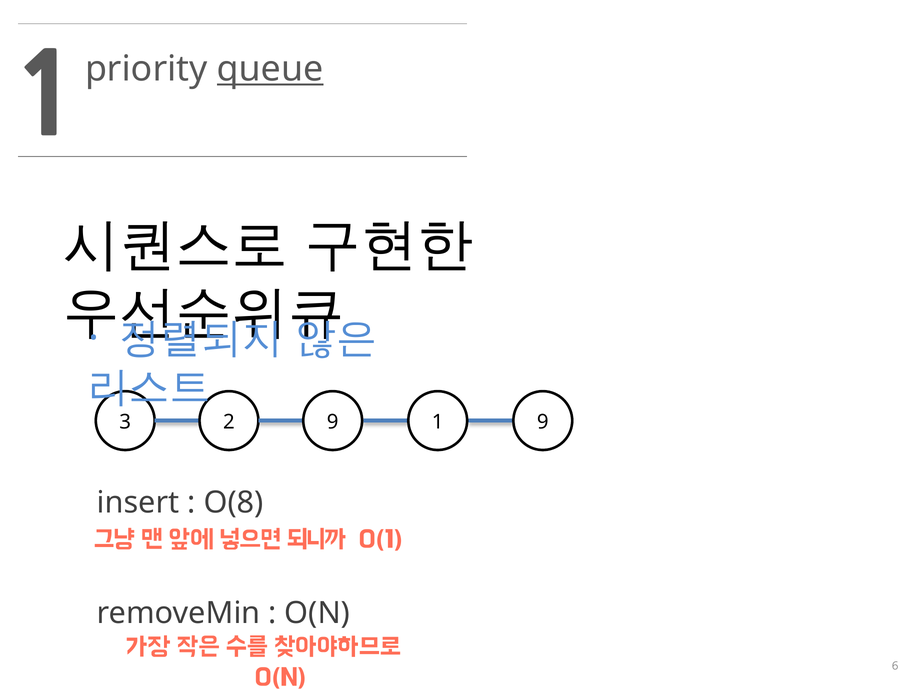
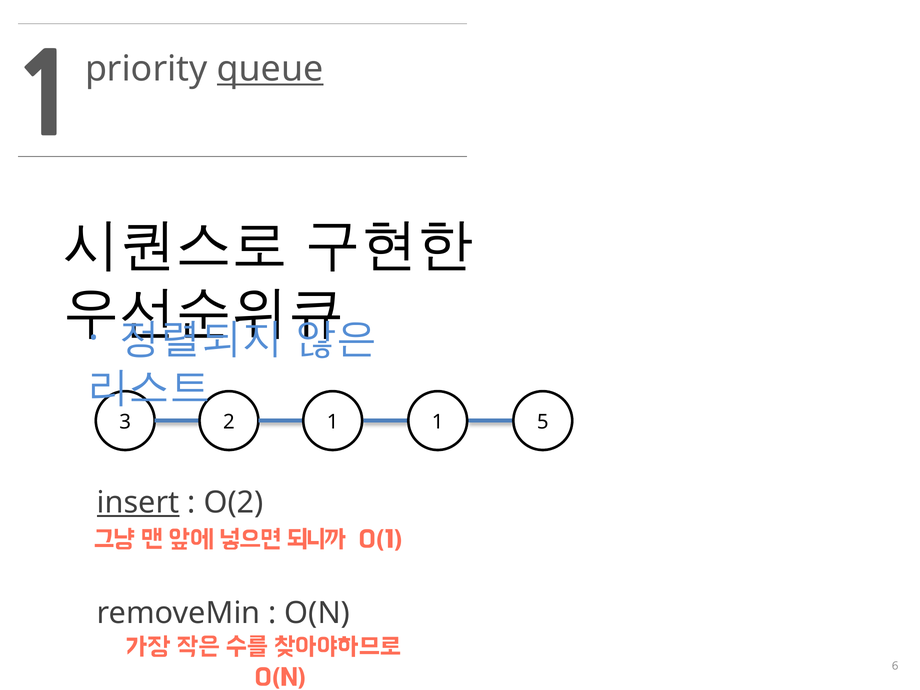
2 9: 9 -> 1
1 9: 9 -> 5
insert underline: none -> present
O(8: O(8 -> O(2
